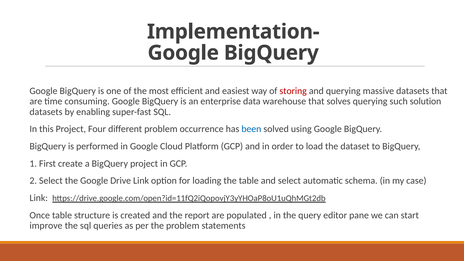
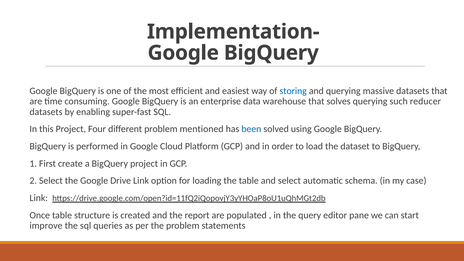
storing colour: red -> blue
solution: solution -> reducer
occurrence: occurrence -> mentioned
